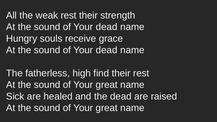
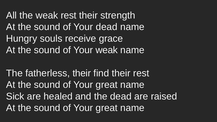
dead at (107, 50): dead -> weak
fatherless high: high -> their
